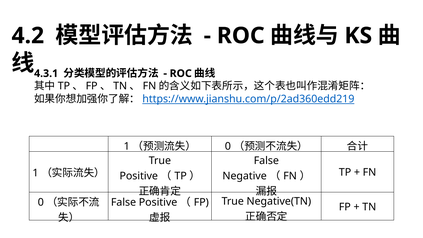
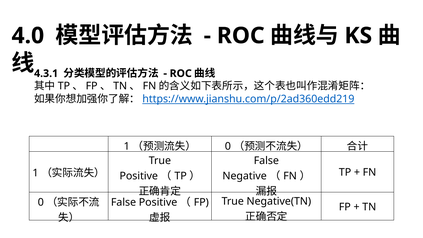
4.2: 4.2 -> 4.0
